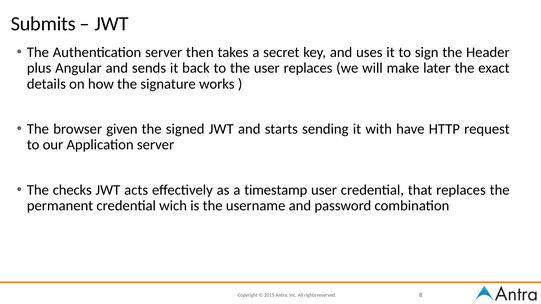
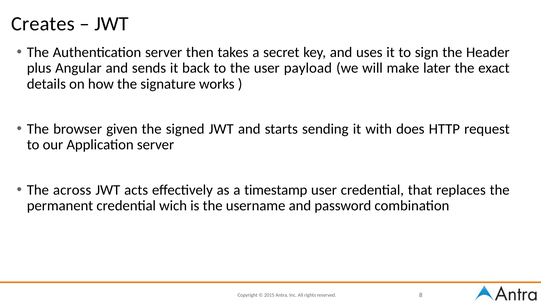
Submits: Submits -> Creates
user replaces: replaces -> payload
have: have -> does
checks: checks -> across
